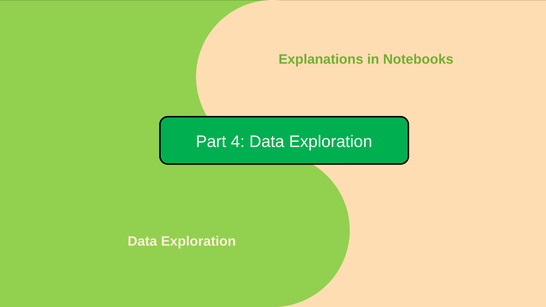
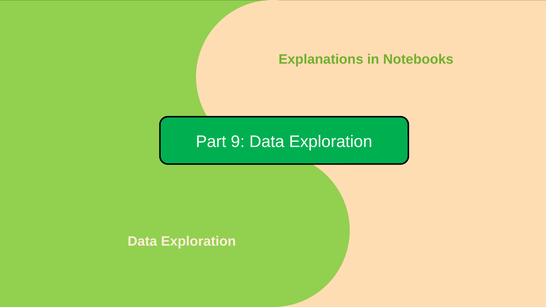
4: 4 -> 9
